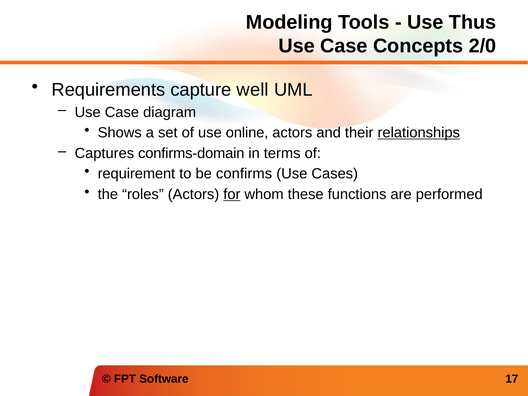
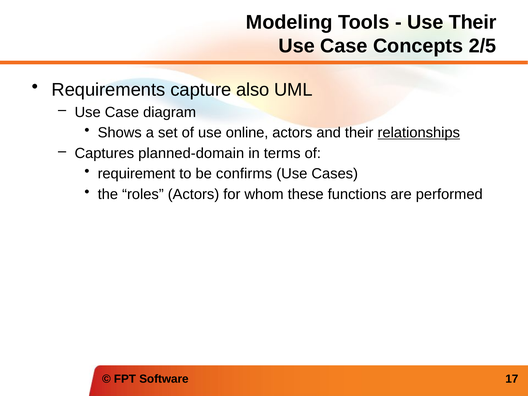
Use Thus: Thus -> Their
2/0: 2/0 -> 2/5
well: well -> also
confirms-domain: confirms-domain -> planned-domain
for underline: present -> none
